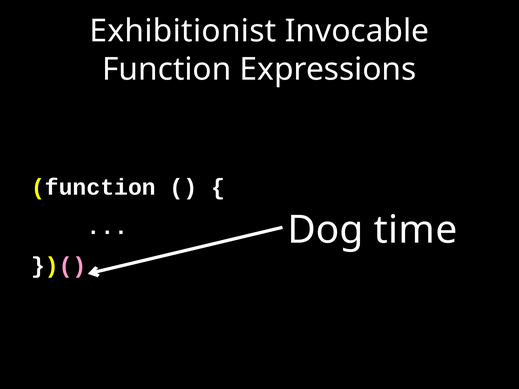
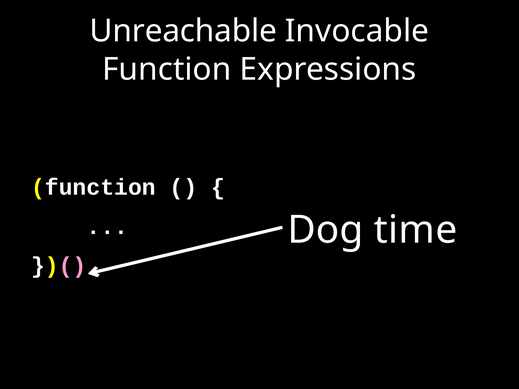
Exhibitionist: Exhibitionist -> Unreachable
